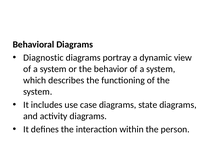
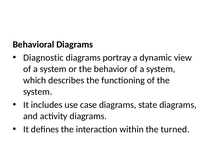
person: person -> turned
